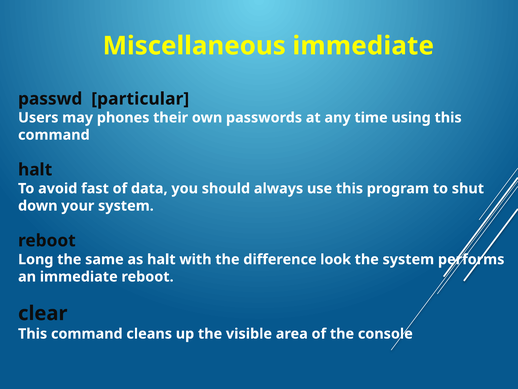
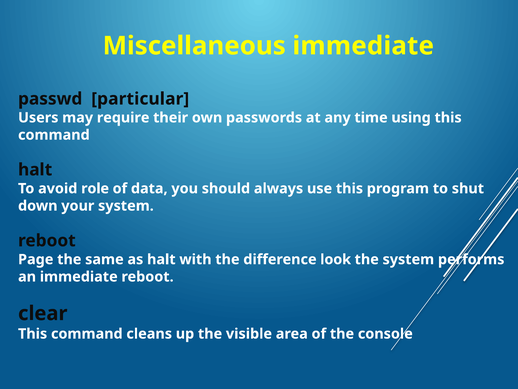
phones: phones -> require
fast: fast -> role
Long: Long -> Page
